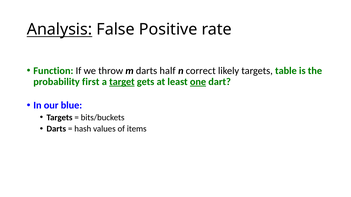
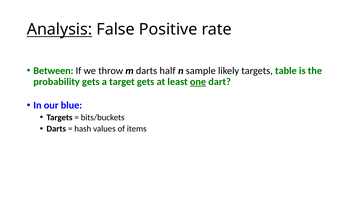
Function: Function -> Between
correct: correct -> sample
probability first: first -> gets
target underline: present -> none
